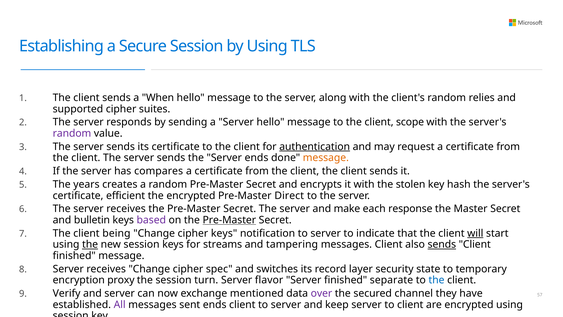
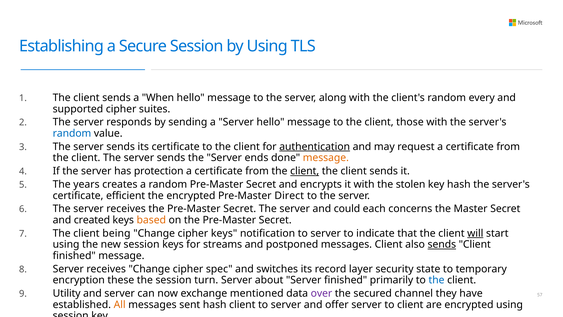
relies: relies -> every
scope: scope -> those
random at (72, 133) colour: purple -> blue
compares: compares -> protection
client at (305, 171) underline: none -> present
make: make -> could
response: response -> concerns
bulletin: bulletin -> created
based colour: purple -> orange
Pre-Master at (229, 220) underline: present -> none
the at (90, 244) underline: present -> none
tampering: tampering -> postponed
proxy: proxy -> these
flavor: flavor -> about
separate: separate -> primarily
Verify: Verify -> Utility
All colour: purple -> orange
sent ends: ends -> hash
keep: keep -> offer
